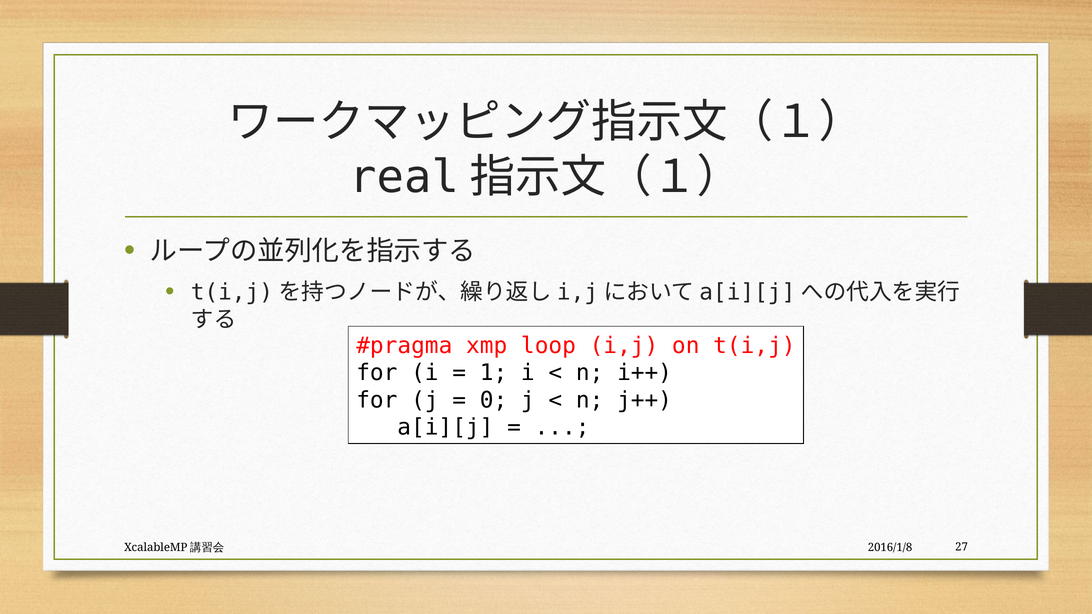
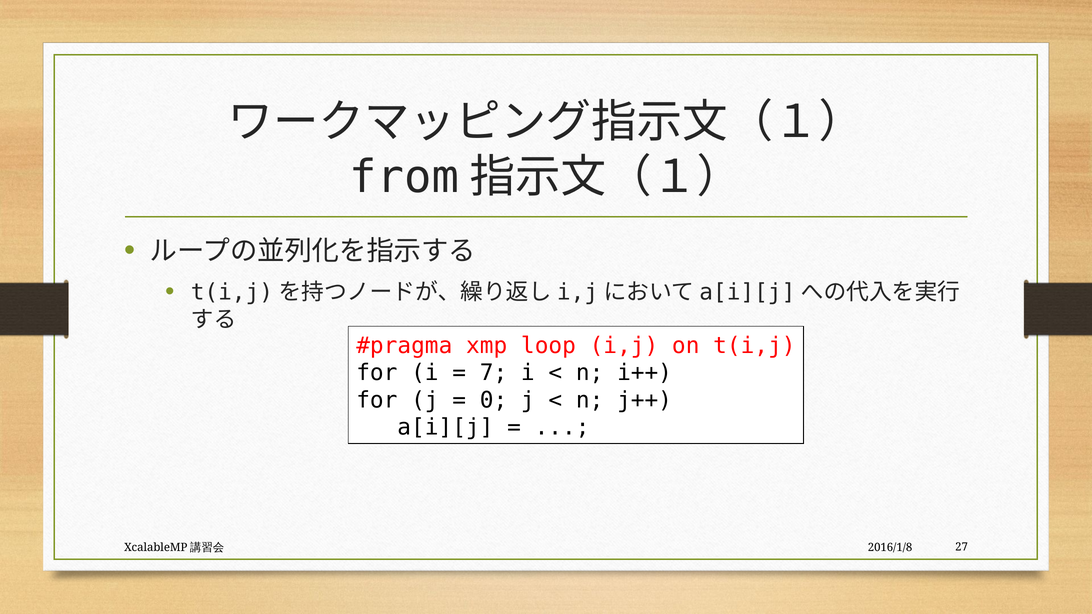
real: real -> from
1: 1 -> 7
